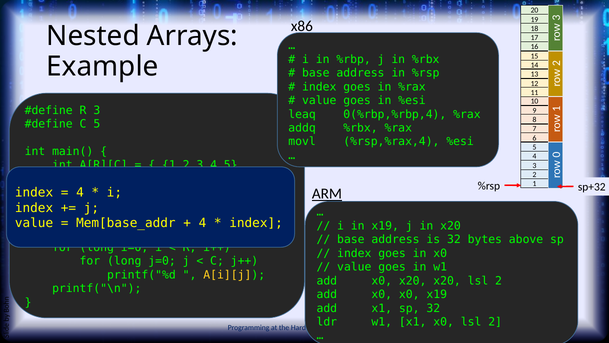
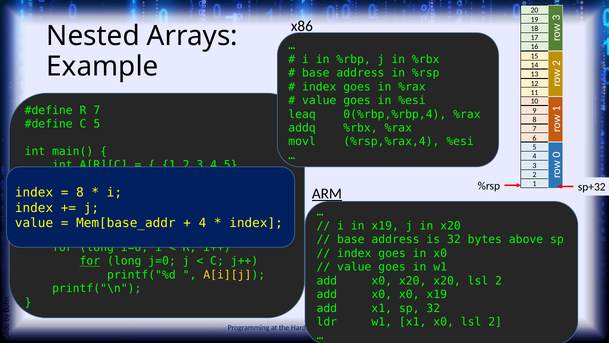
R 3: 3 -> 7
4 at (80, 192): 4 -> 8
for at (90, 261) underline: none -> present
